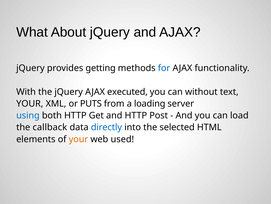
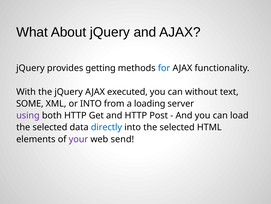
YOUR at (30, 103): YOUR -> SOME
or PUTS: PUTS -> INTO
using colour: blue -> purple
callback at (50, 127): callback -> selected
your at (78, 139) colour: orange -> purple
used: used -> send
